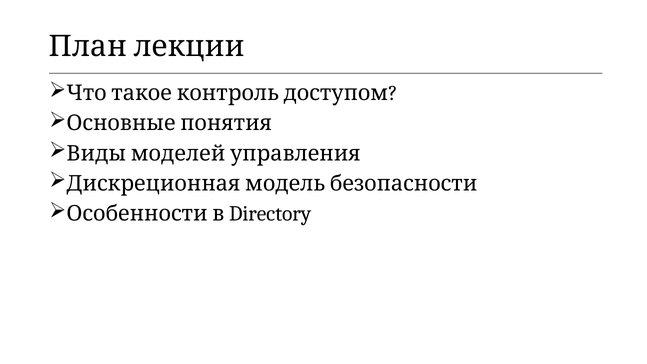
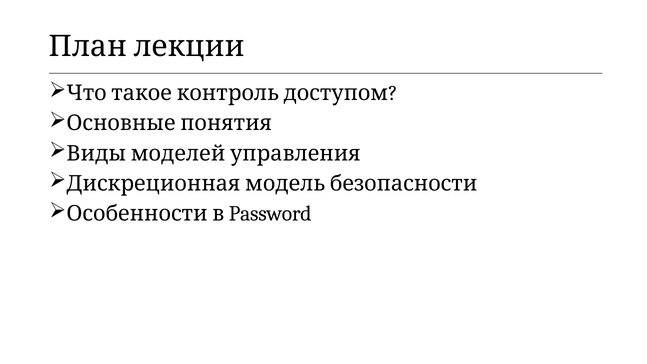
Directory: Directory -> Password
